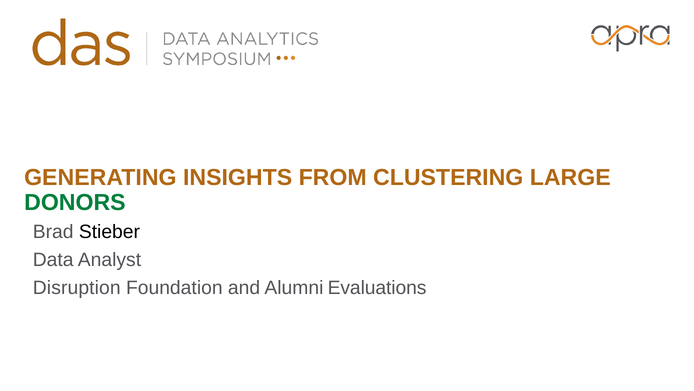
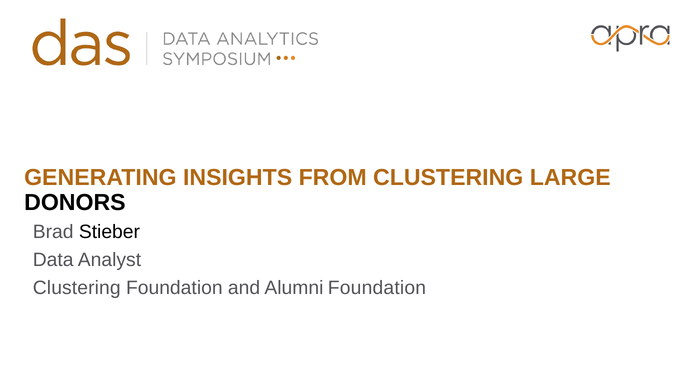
DONORS colour: green -> black
Disruption at (77, 288): Disruption -> Clustering
Alumni Evaluations: Evaluations -> Foundation
